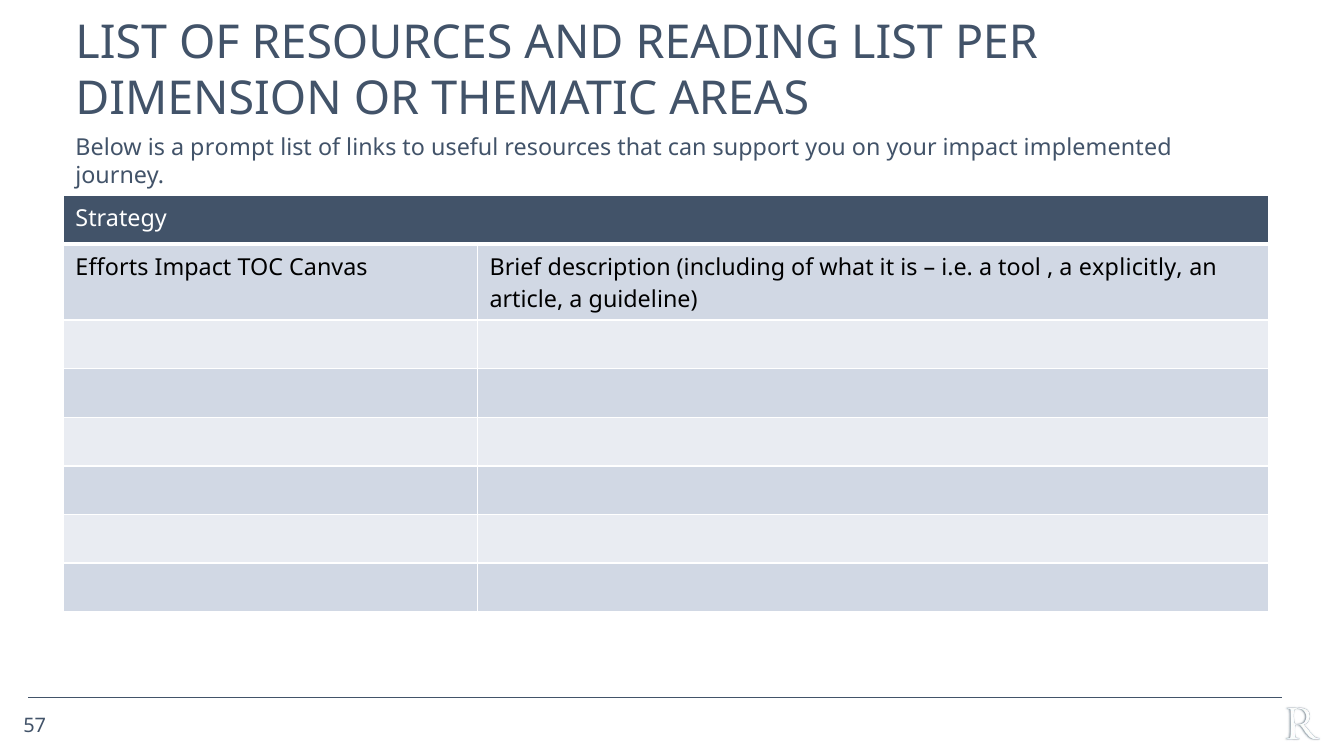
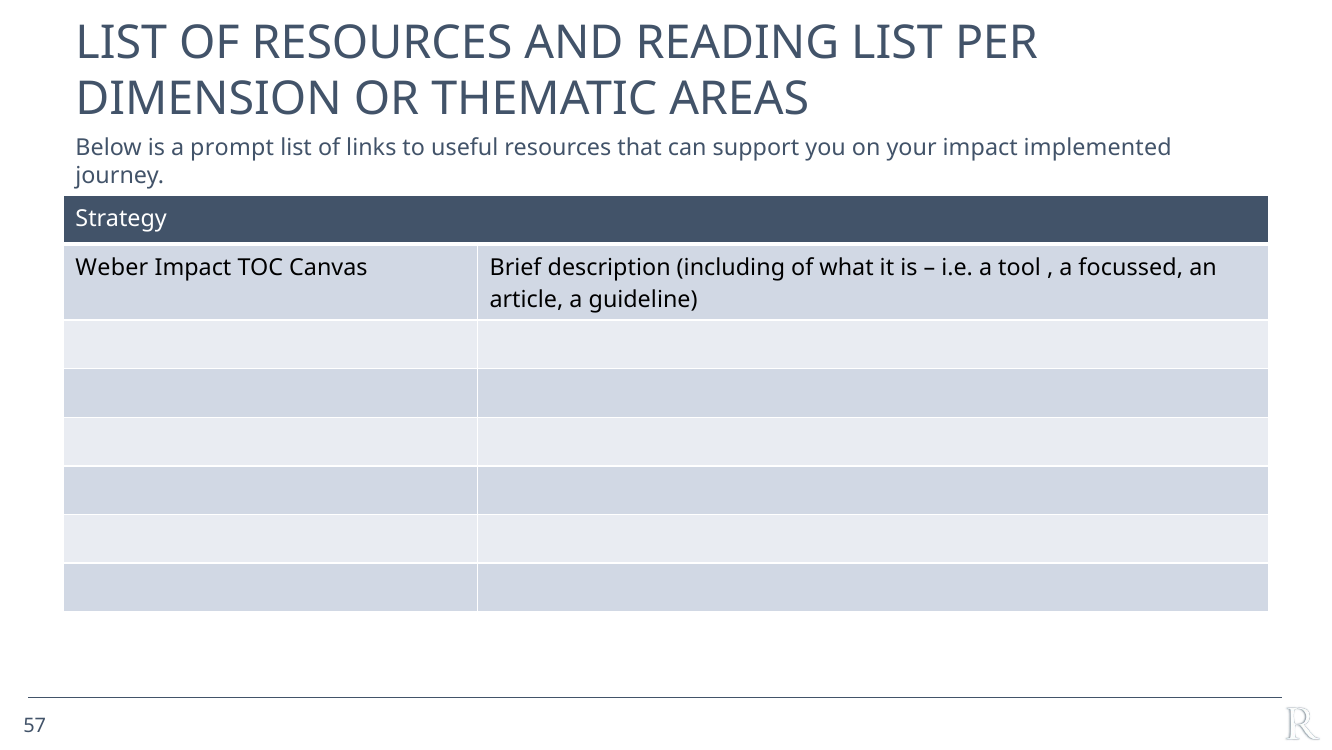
Efforts: Efforts -> Weber
explicitly: explicitly -> focussed
